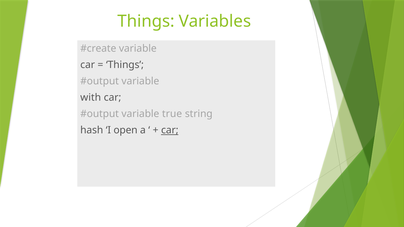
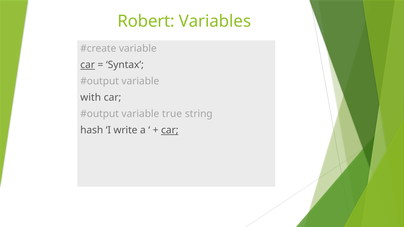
Things at (146, 21): Things -> Robert
car at (88, 65) underline: none -> present
Things at (125, 65): Things -> Syntax
open: open -> write
